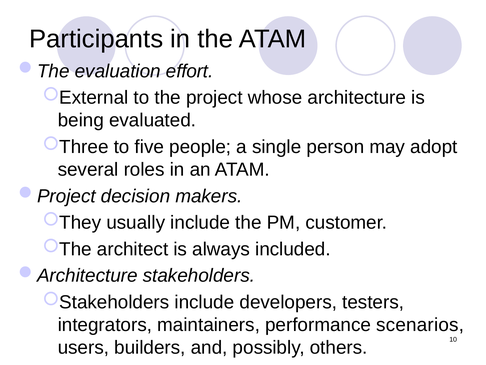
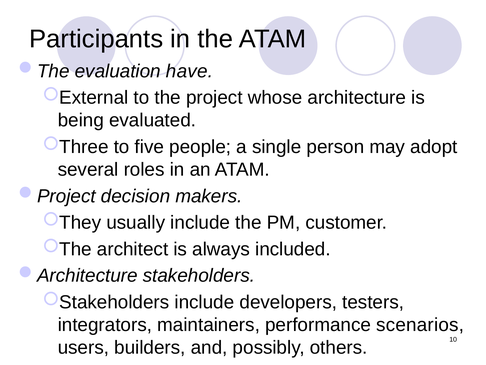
effort: effort -> have
